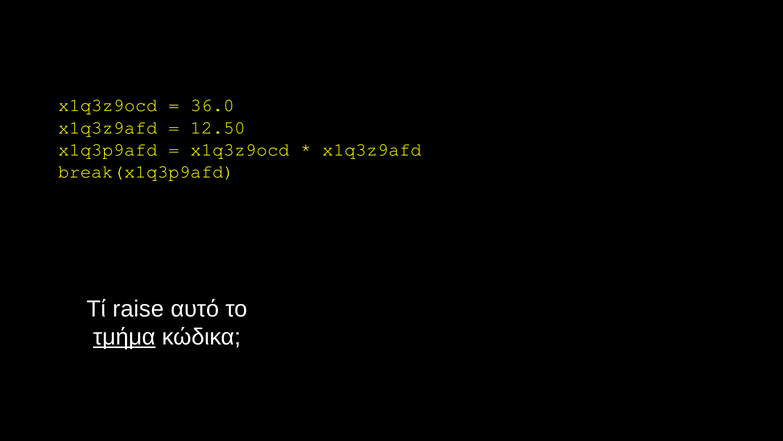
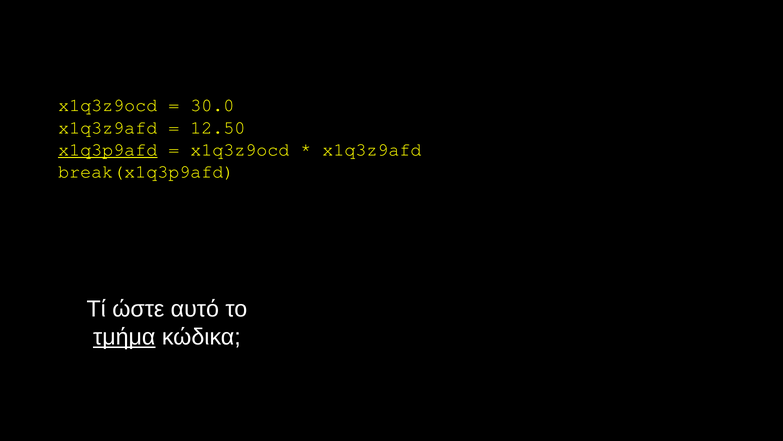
36.0: 36.0 -> 30.0
x1q3p9afd underline: none -> present
raise: raise -> ώστε
